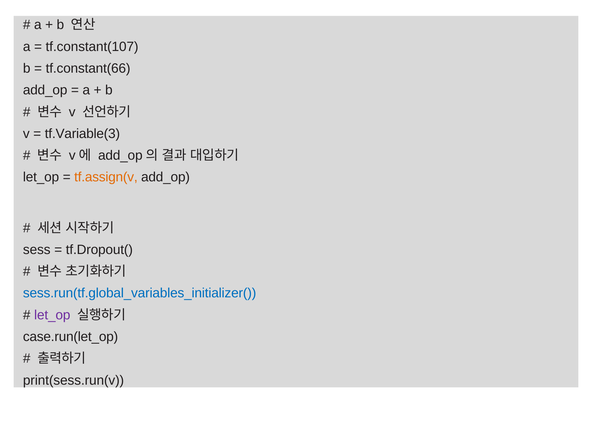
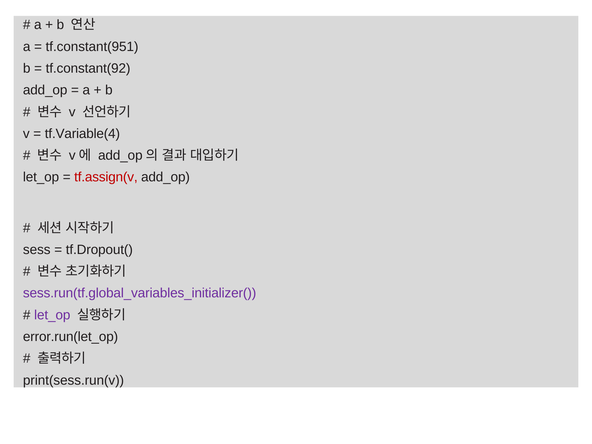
tf.constant(107: tf.constant(107 -> tf.constant(951
tf.constant(66: tf.constant(66 -> tf.constant(92
tf.Variable(3: tf.Variable(3 -> tf.Variable(4
tf.assign(v colour: orange -> red
sess.run(tf.global_variables_initializer( colour: blue -> purple
case.run(let_op: case.run(let_op -> error.run(let_op
